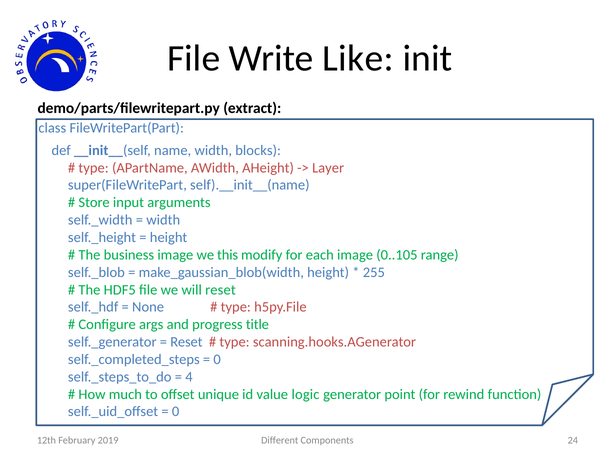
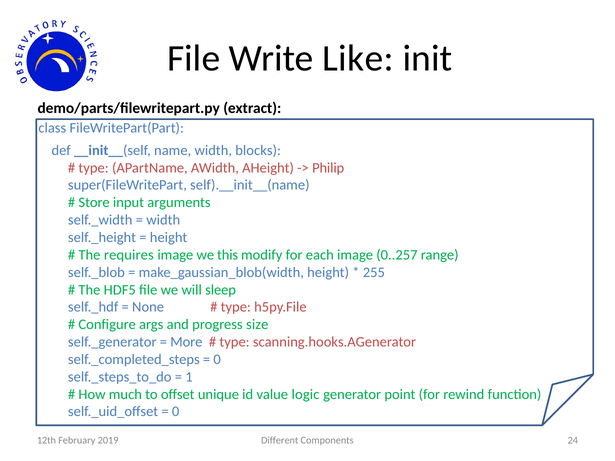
Layer: Layer -> Philip
business: business -> requires
0..105: 0..105 -> 0..257
will reset: reset -> sleep
title: title -> size
Reset at (186, 342): Reset -> More
4: 4 -> 1
